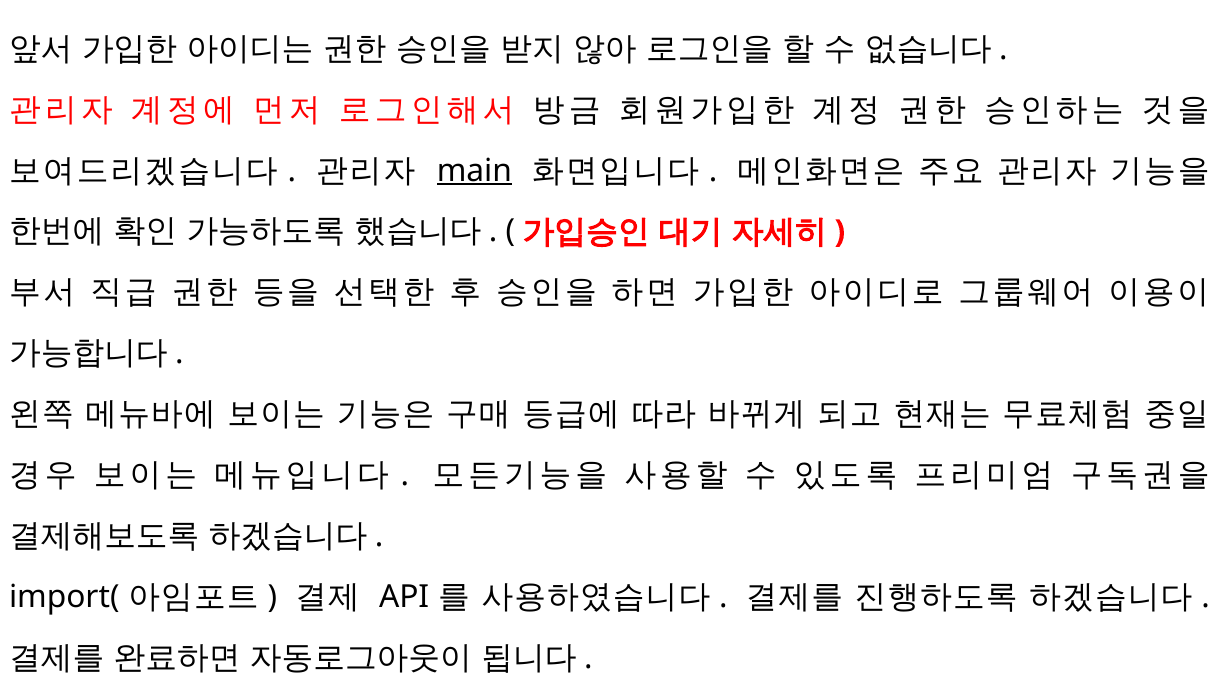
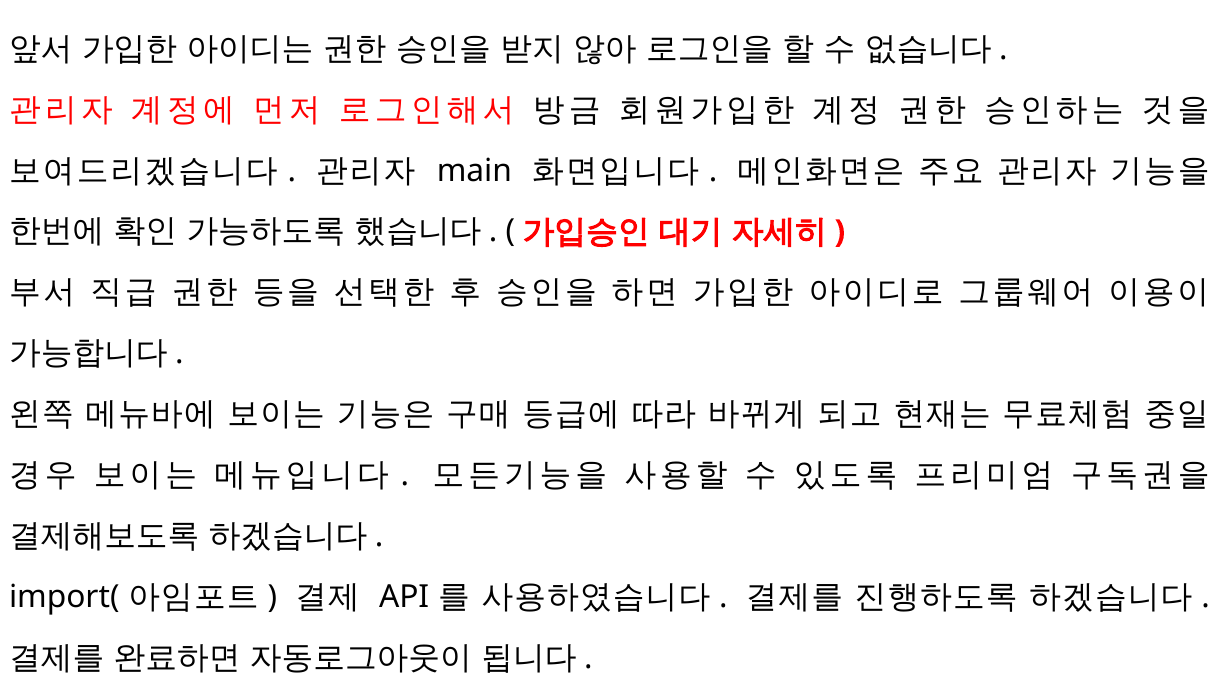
main underline: present -> none
